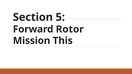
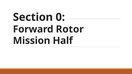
5: 5 -> 0
This: This -> Half
